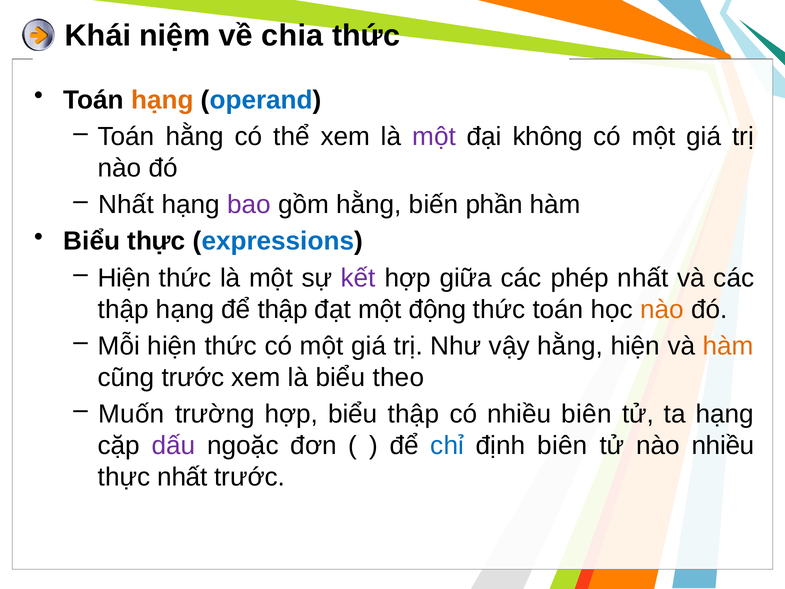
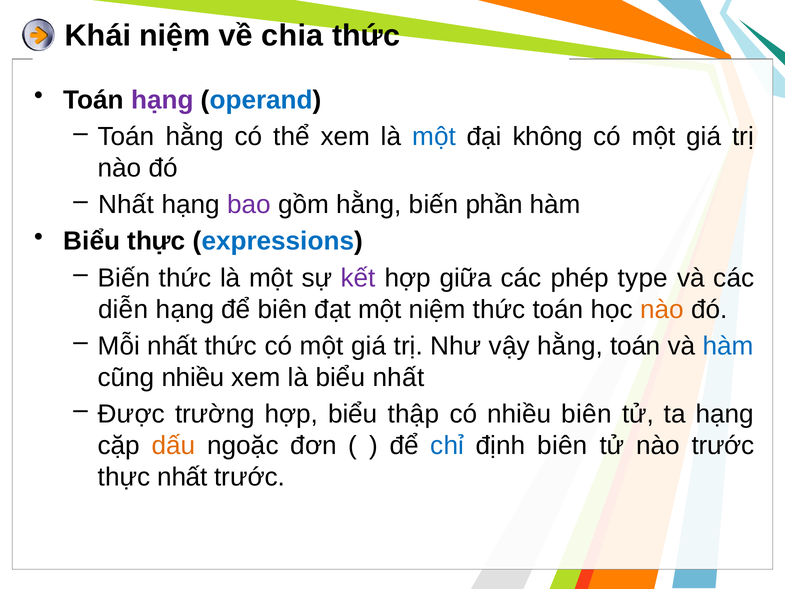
hạng at (162, 100) colour: orange -> purple
một at (434, 137) colour: purple -> blue
Hiện at (124, 278): Hiện -> Biến
phép nhất: nhất -> type
thập at (123, 309): thập -> diễn
để thập: thập -> biên
một động: động -> niệm
Mỗi hiện: hiện -> nhất
hằng hiện: hiện -> toán
hàm at (728, 346) colour: orange -> blue
cũng trước: trước -> nhiều
biểu theo: theo -> nhất
Muốn: Muốn -> Được
dấu colour: purple -> orange
nào nhiều: nhiều -> trước
